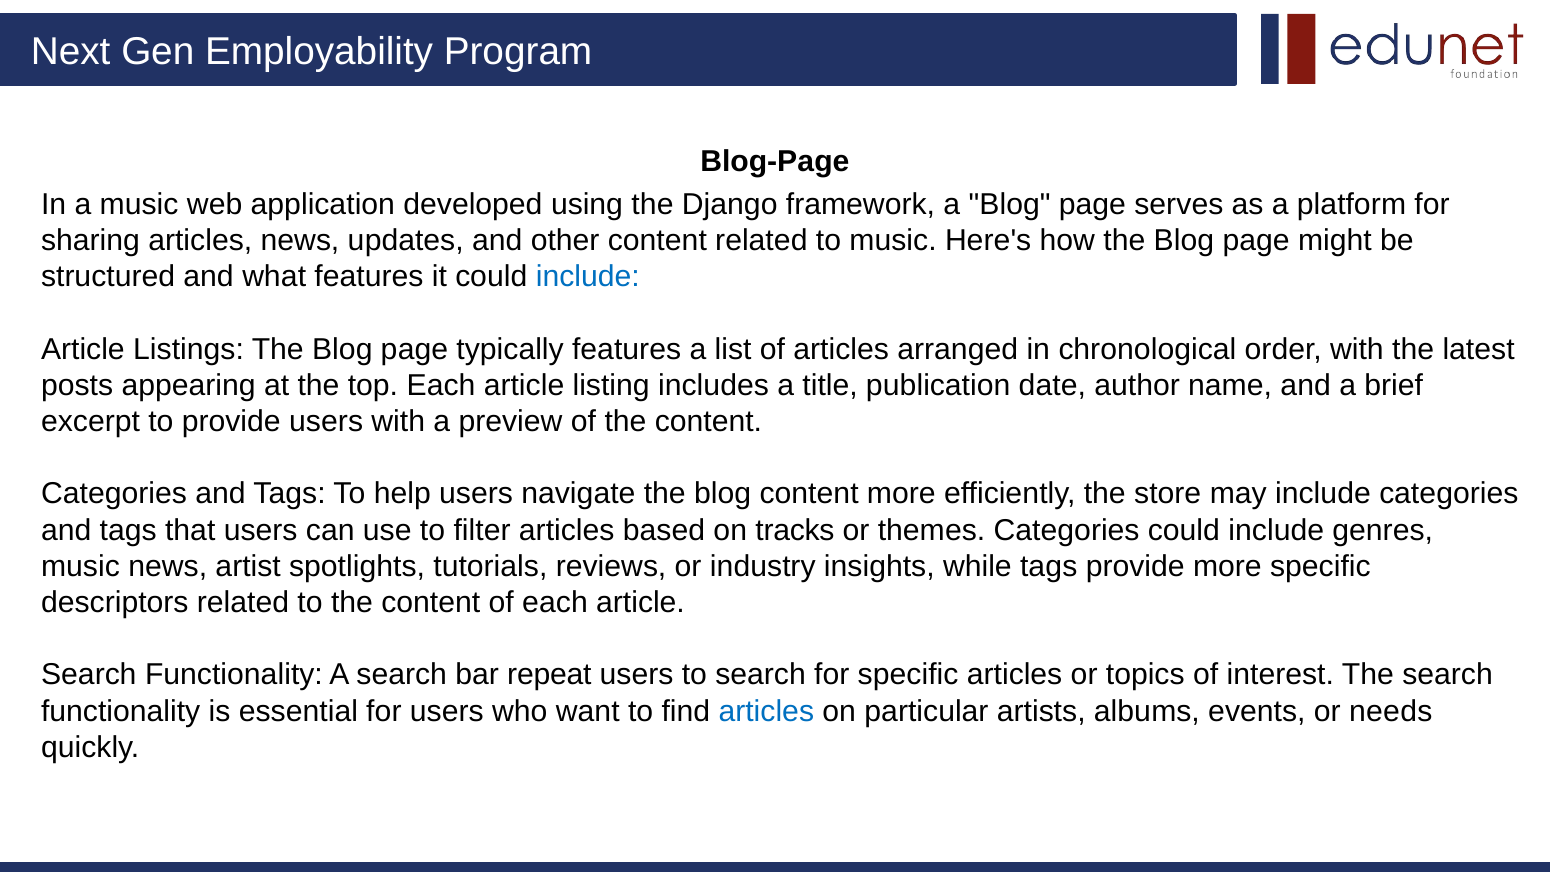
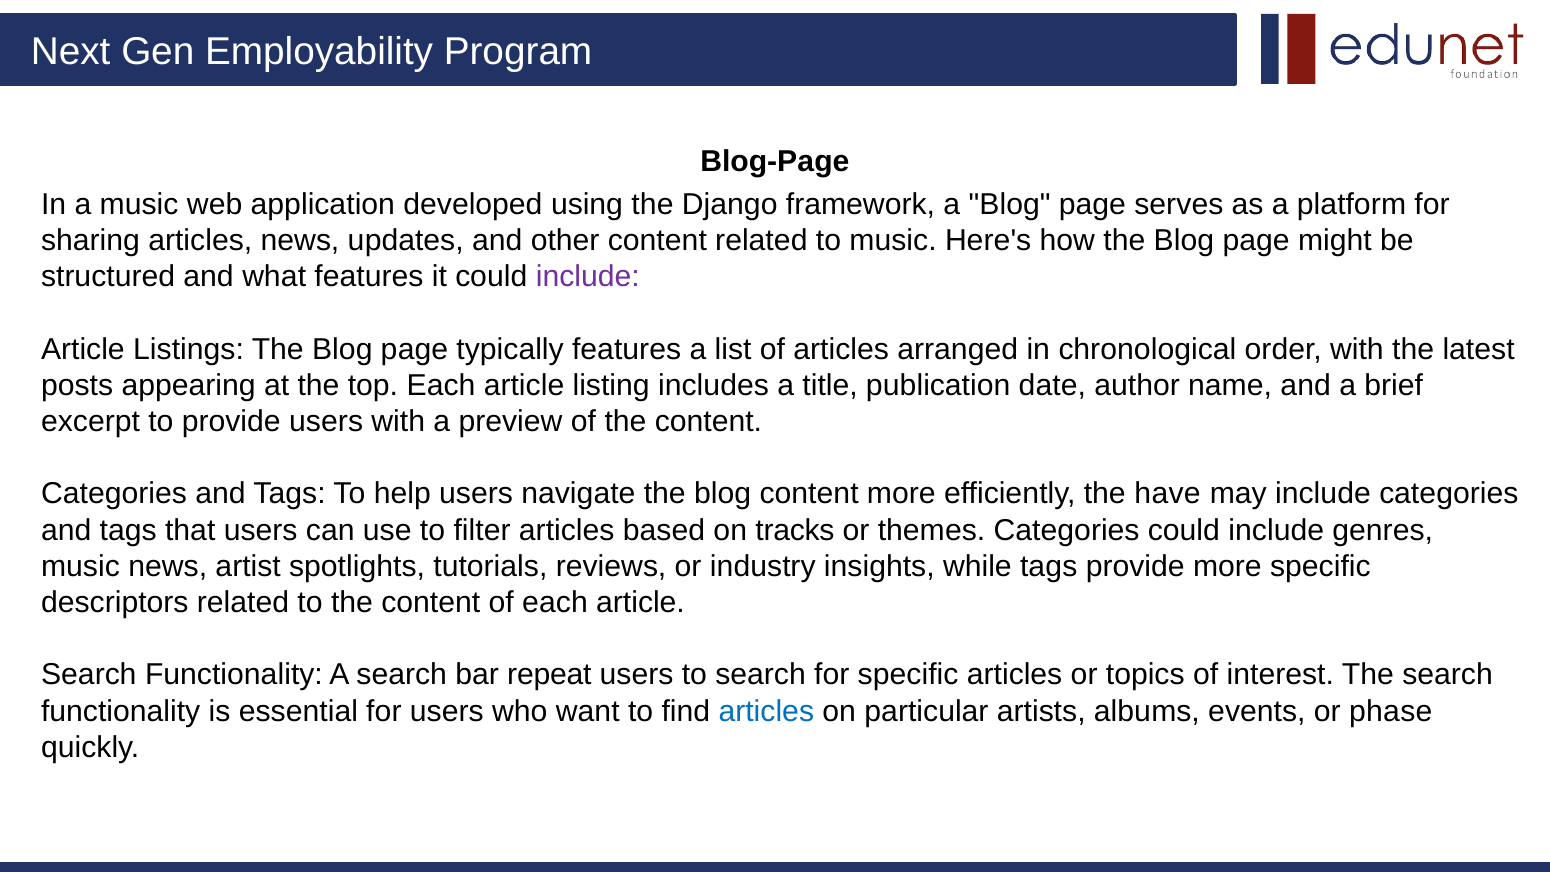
include at (588, 277) colour: blue -> purple
store: store -> have
needs: needs -> phase
